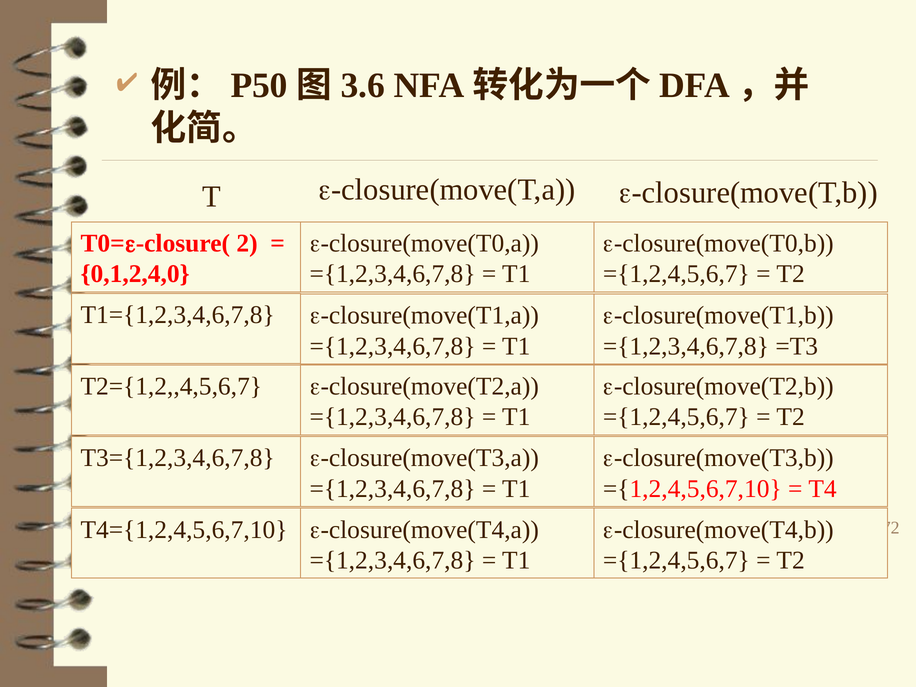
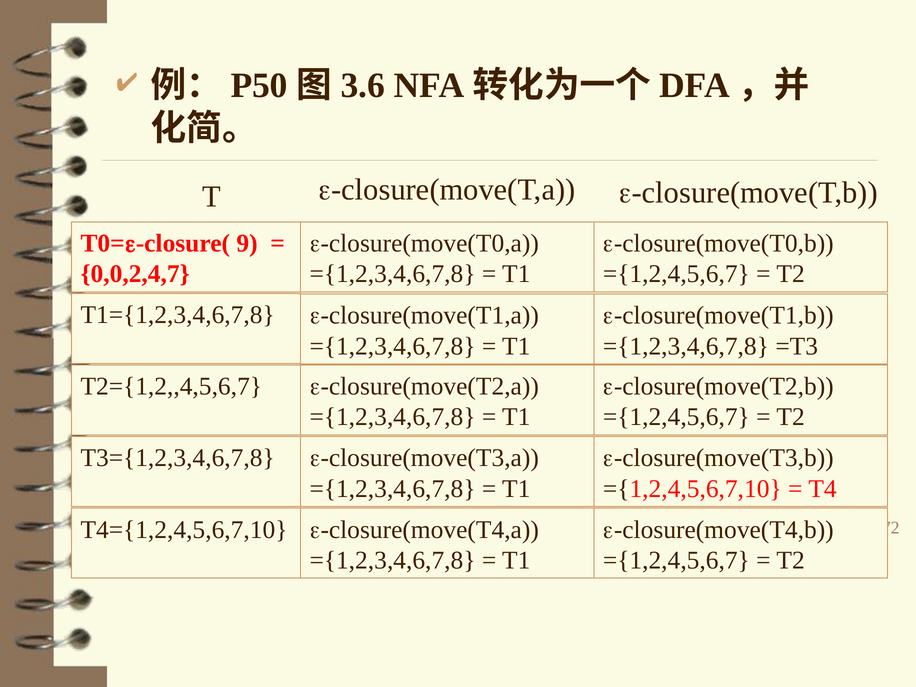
2: 2 -> 9
0,1,2,4,0: 0,1,2,4,0 -> 0,0,2,4,7
